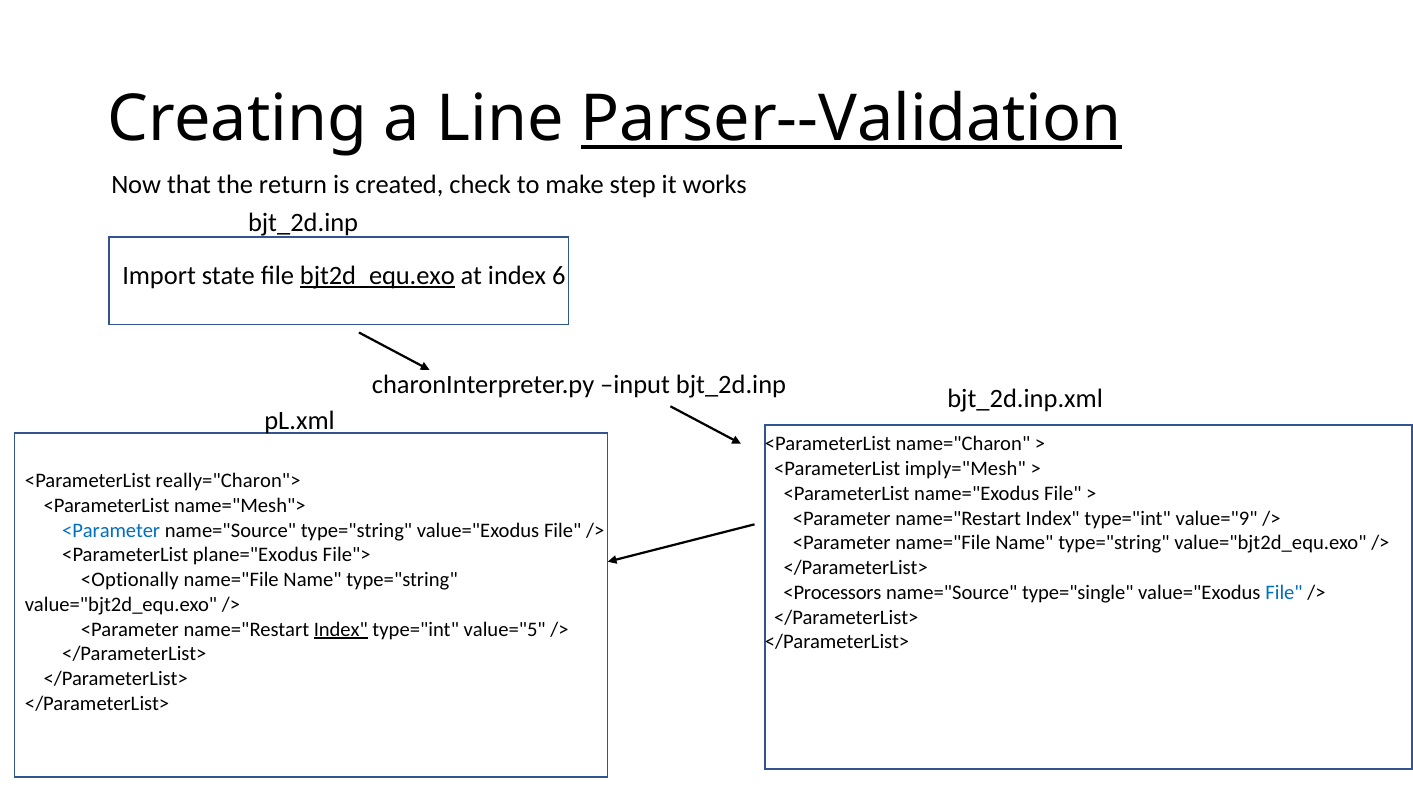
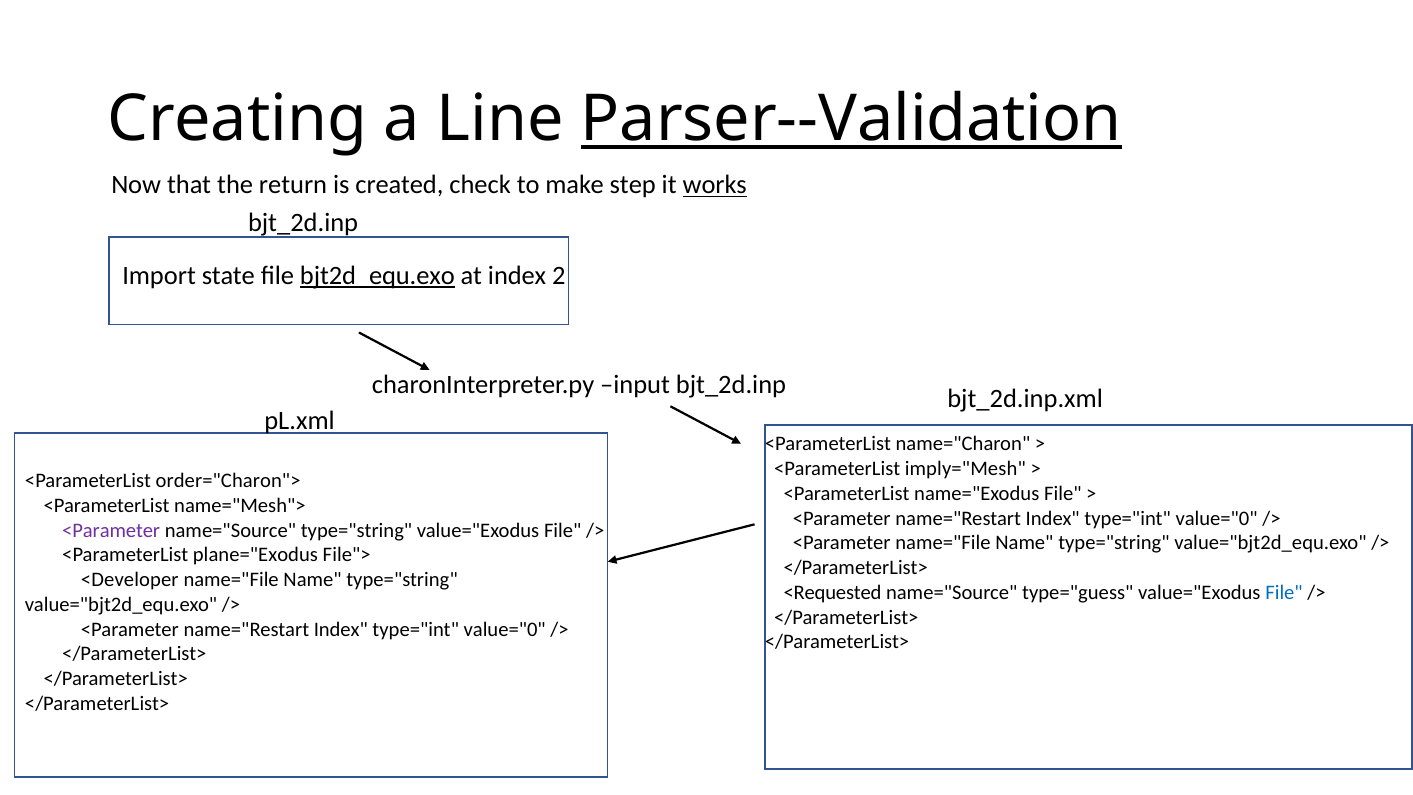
works underline: none -> present
6: 6 -> 2
really="Charon">: really="Charon"> -> order="Charon">
value="9 at (1217, 518): value="9 -> value="0
<Parameter at (111, 530) colour: blue -> purple
<Optionally: <Optionally -> <Developer
<Processors: <Processors -> <Requested
type="single: type="single -> type="guess
Index at (341, 629) underline: present -> none
value="5 at (505, 629): value="5 -> value="0
